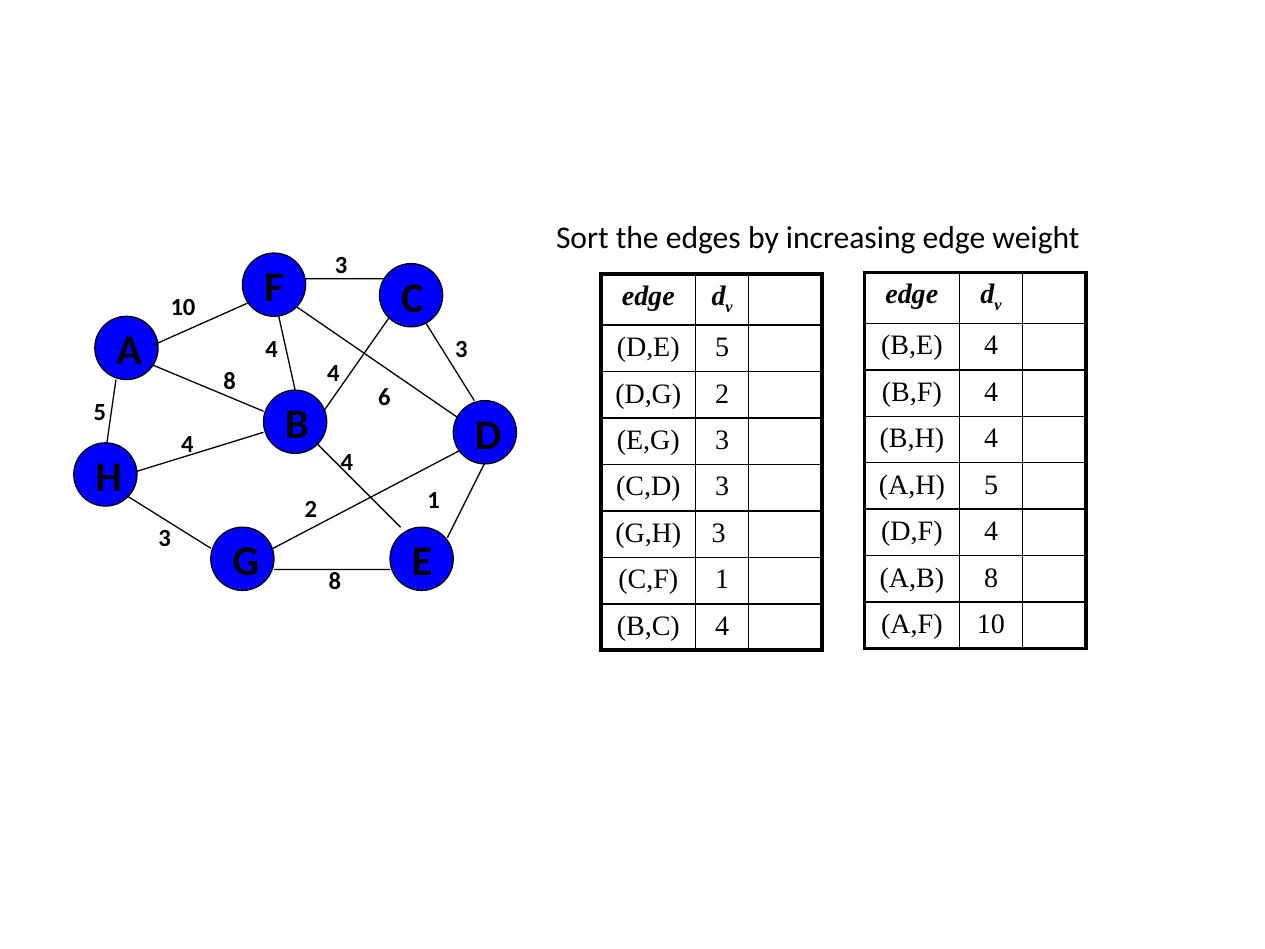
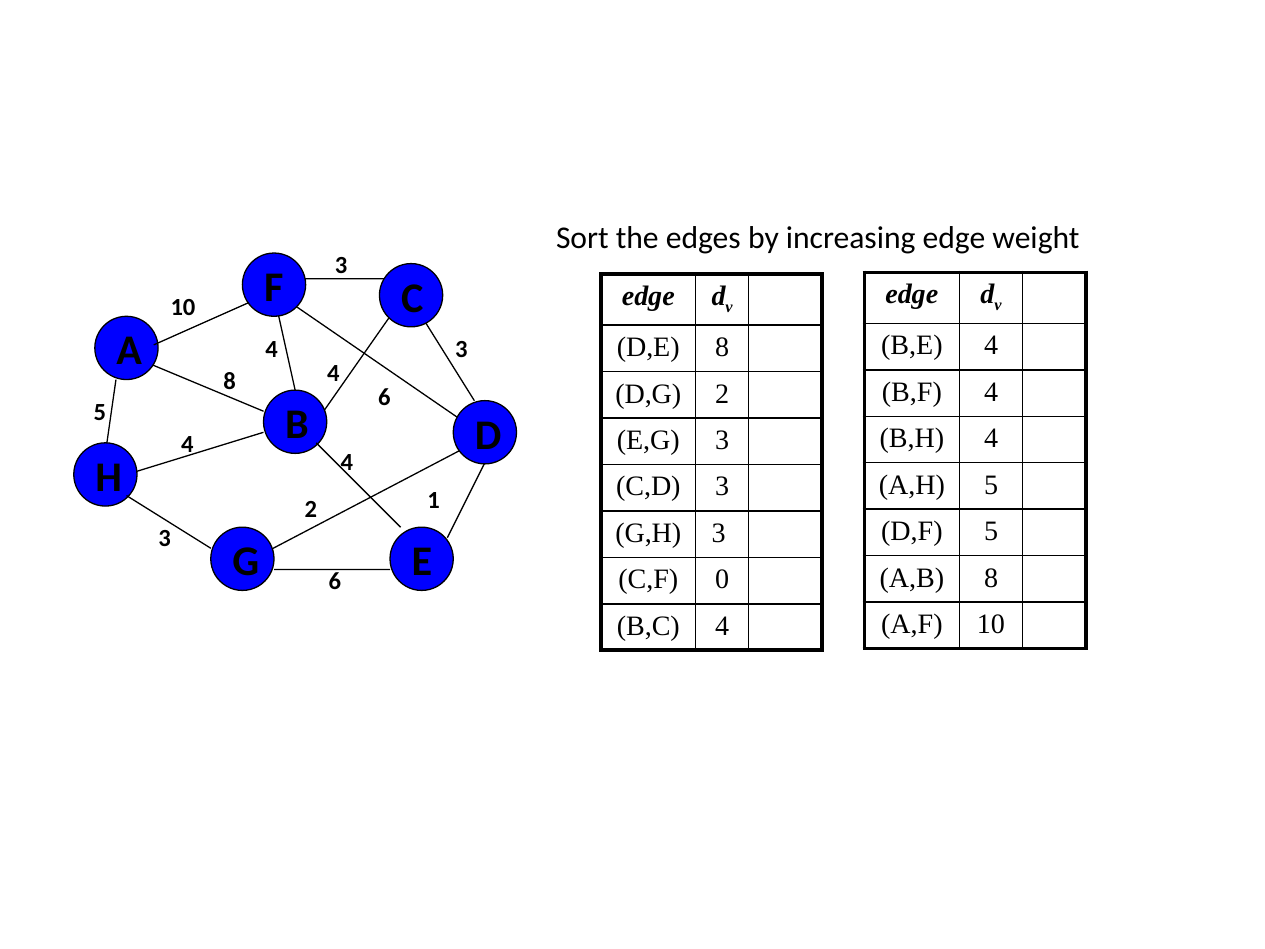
D,E 5: 5 -> 8
D,F 4: 4 -> 5
G 8: 8 -> 6
C,F 1: 1 -> 0
